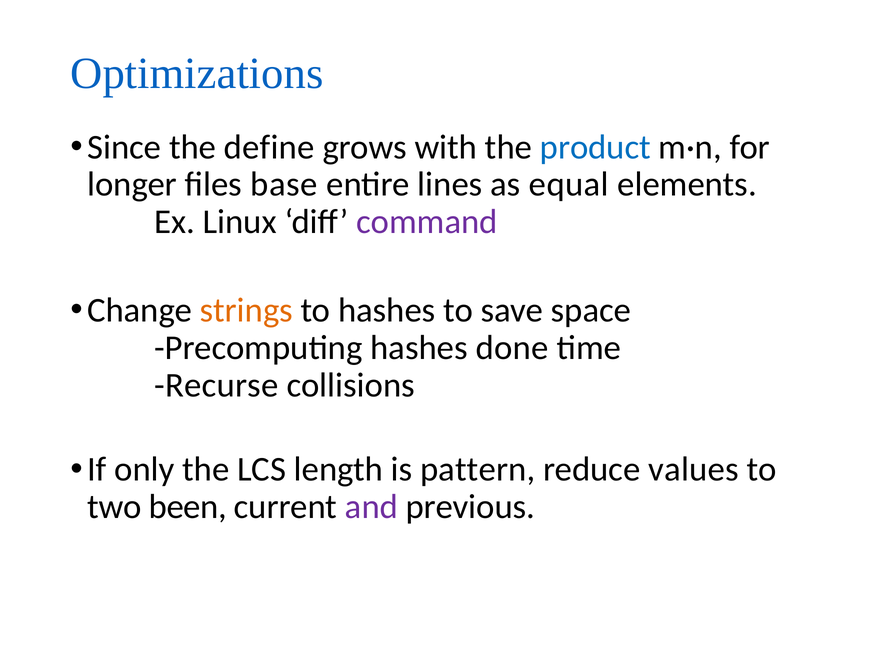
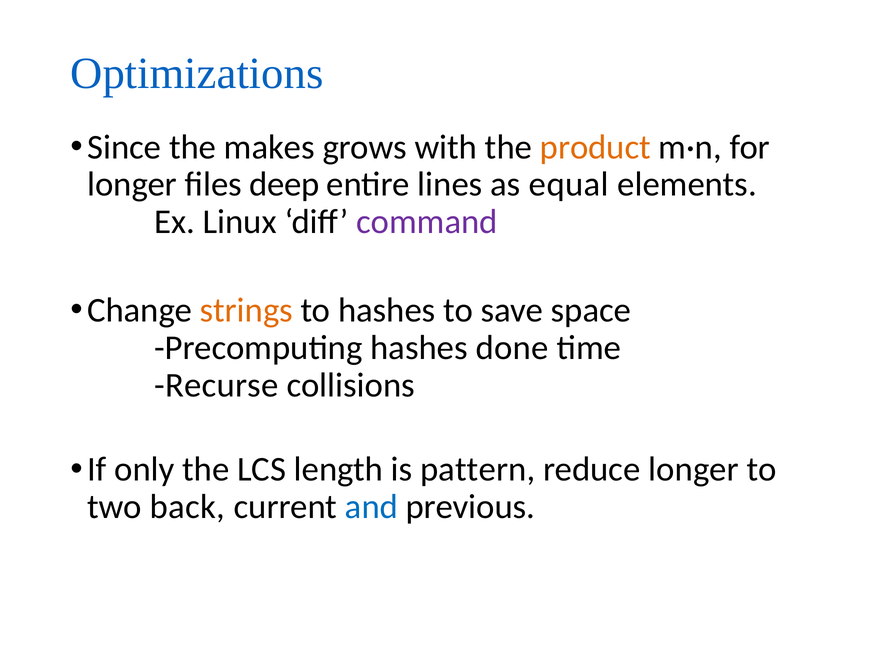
define: define -> makes
product colour: blue -> orange
base: base -> deep
reduce values: values -> longer
been: been -> back
and colour: purple -> blue
